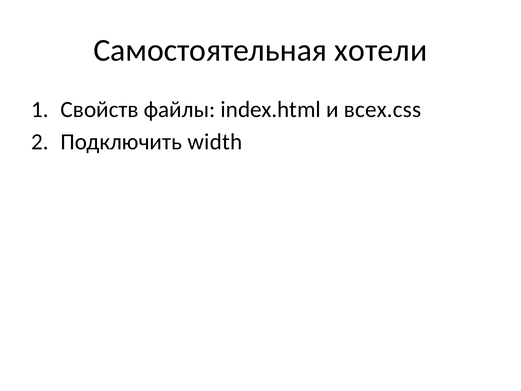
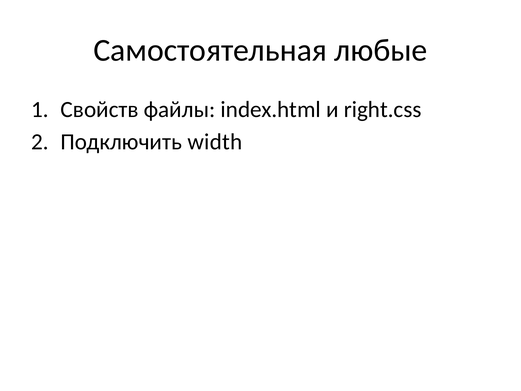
хотели: хотели -> любые
всех.css: всех.css -> right.css
